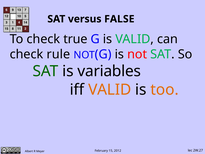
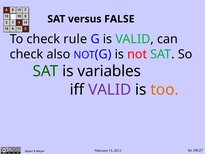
true: true -> rule
rule: rule -> also
VALID at (110, 90) colour: orange -> purple
